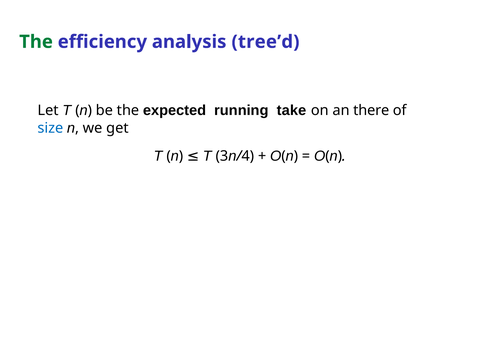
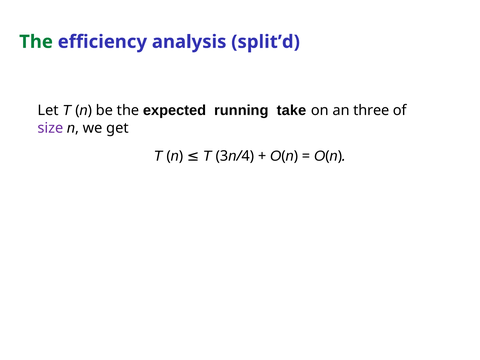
tree’d: tree’d -> split’d
there: there -> three
size colour: blue -> purple
